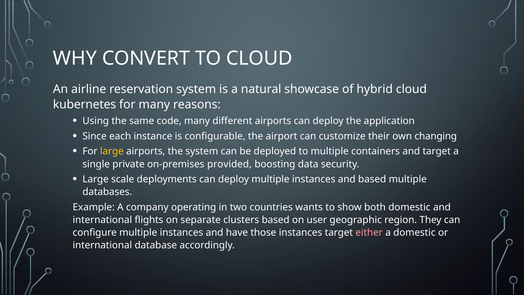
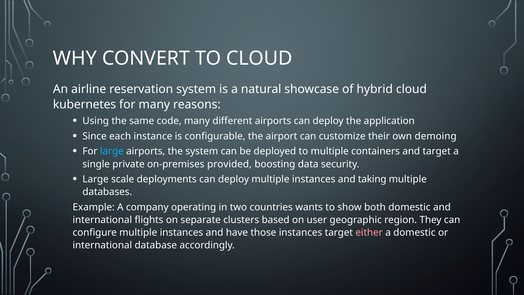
changing: changing -> demoing
large at (112, 151) colour: yellow -> light blue
and based: based -> taking
